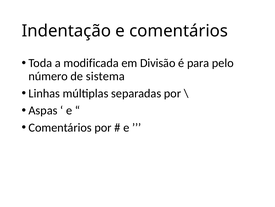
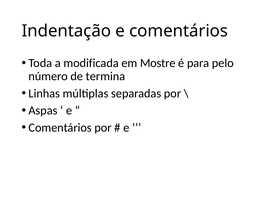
Divisão: Divisão -> Mostre
sistema: sistema -> termina
